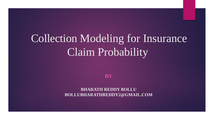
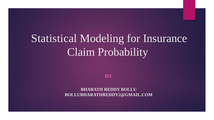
Collection: Collection -> Statistical
